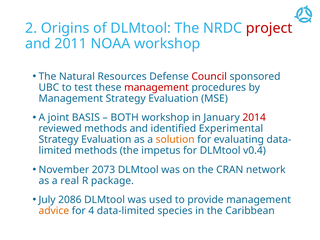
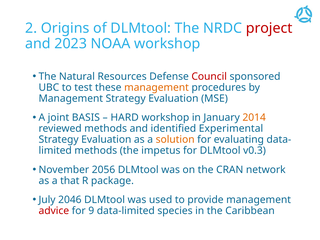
2011: 2011 -> 2023
management at (157, 87) colour: red -> orange
BOTH: BOTH -> HARD
2014 colour: red -> orange
v0.4: v0.4 -> v0.3
2073: 2073 -> 2056
real: real -> that
2086: 2086 -> 2046
advice colour: orange -> red
4: 4 -> 9
